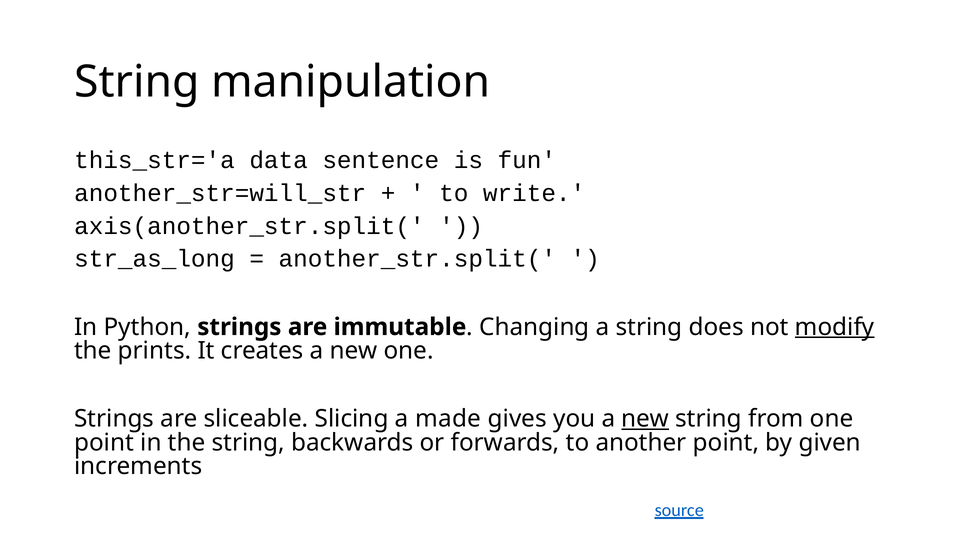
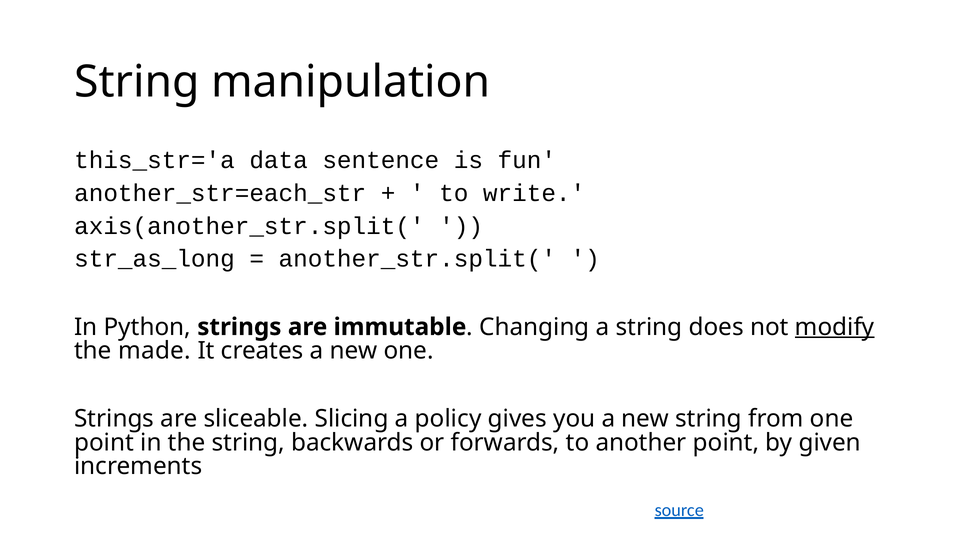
another_str=will_str: another_str=will_str -> another_str=each_str
prints: prints -> made
made: made -> policy
new at (645, 418) underline: present -> none
